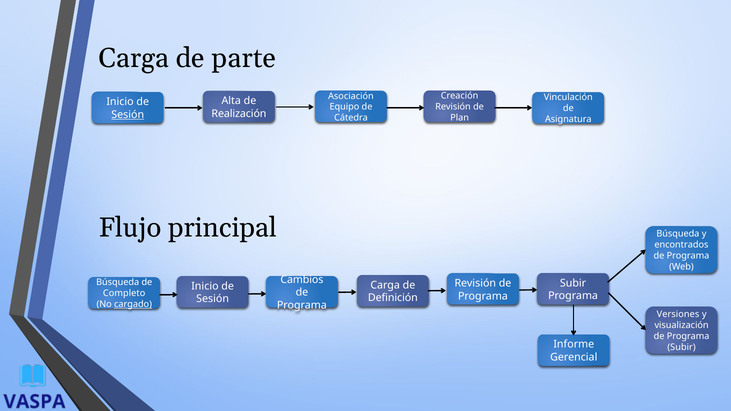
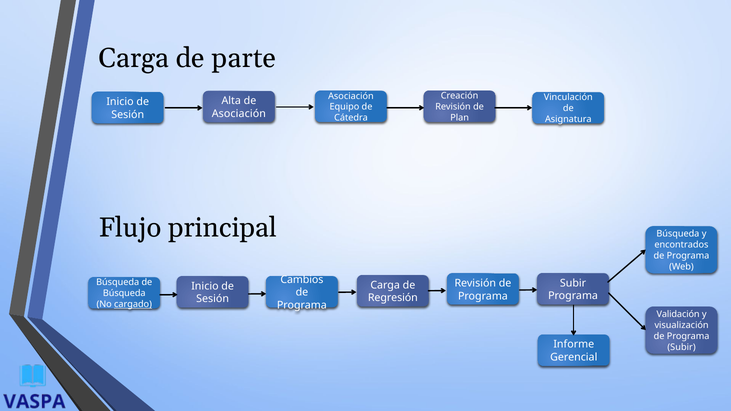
Realización at (239, 114): Realización -> Asociación
Sesión at (128, 115) underline: present -> none
Completo at (124, 294): Completo -> Búsqueda
Definición: Definición -> Regresión
Versiones: Versiones -> Validación
